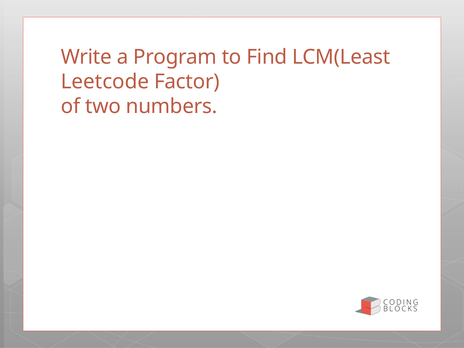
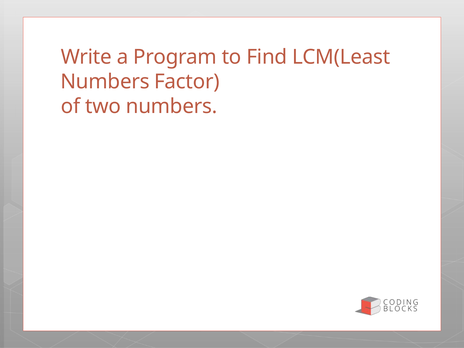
Leetcode at (105, 82): Leetcode -> Numbers
